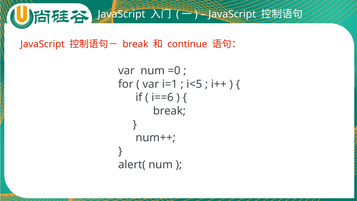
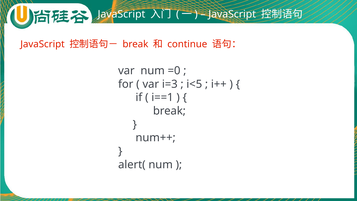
i=1: i=1 -> i=3
i==6: i==6 -> i==1
